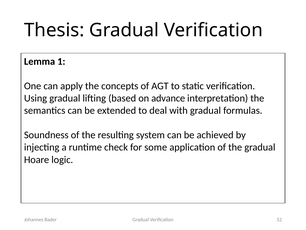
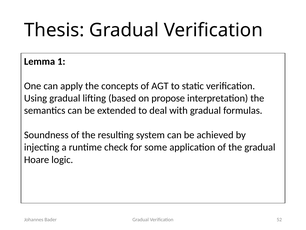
advance: advance -> propose
